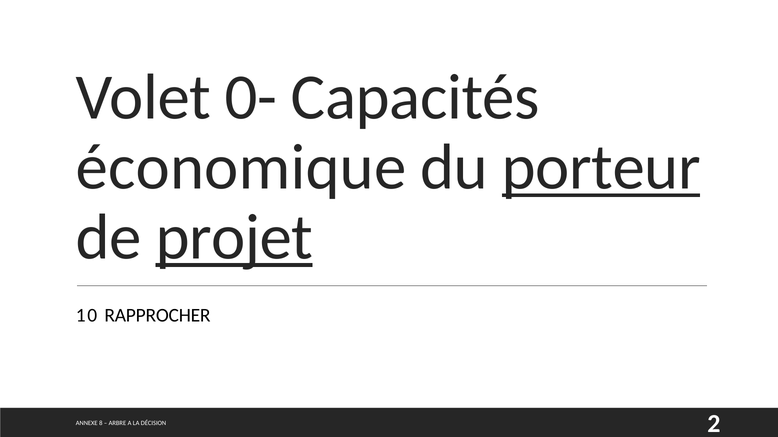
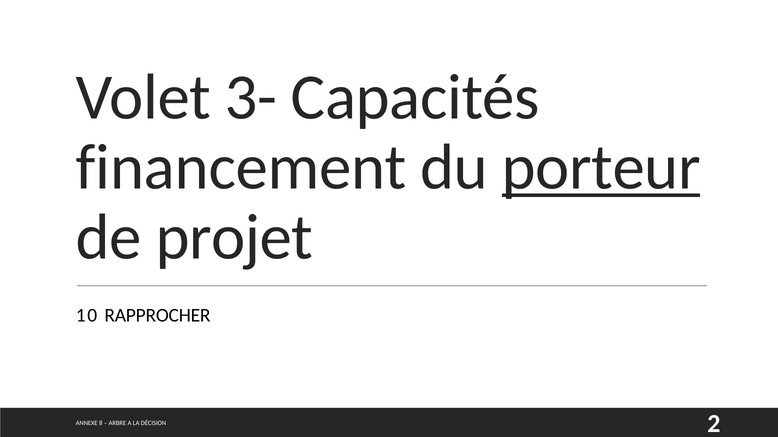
0-: 0- -> 3-
économique: économique -> financement
projet underline: present -> none
